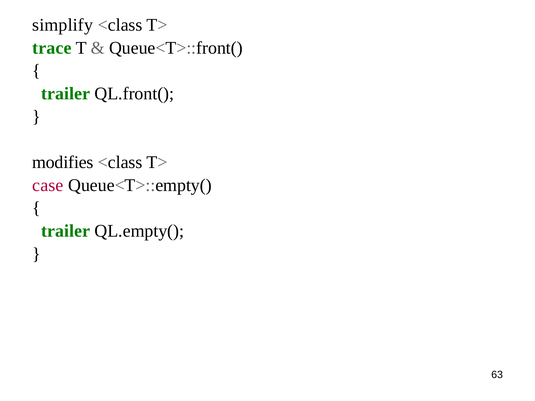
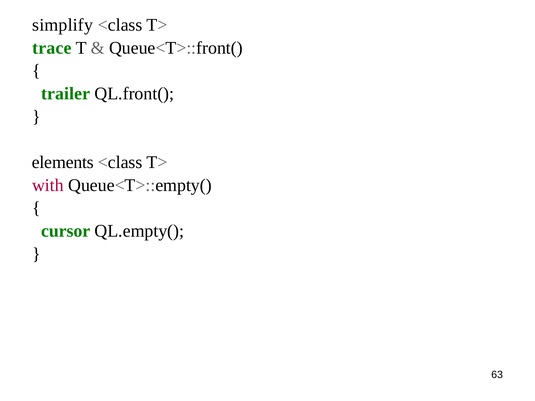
modifies: modifies -> elements
case: case -> with
trailer at (66, 231): trailer -> cursor
